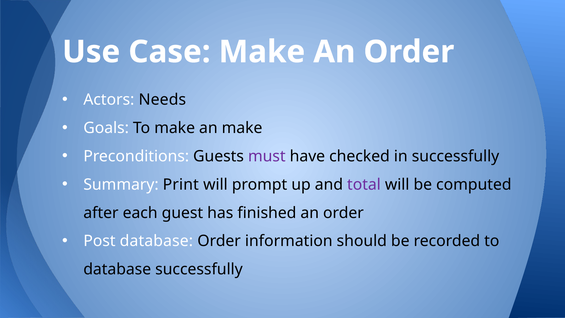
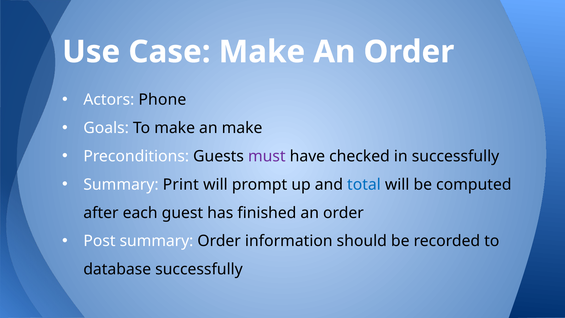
Needs: Needs -> Phone
total colour: purple -> blue
Post database: database -> summary
